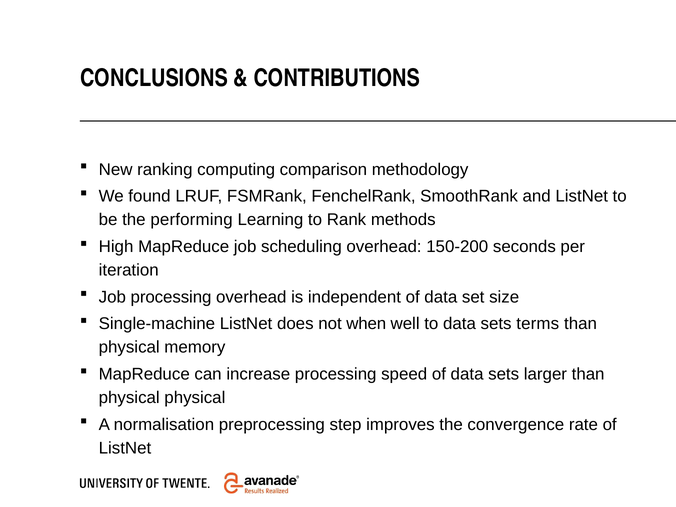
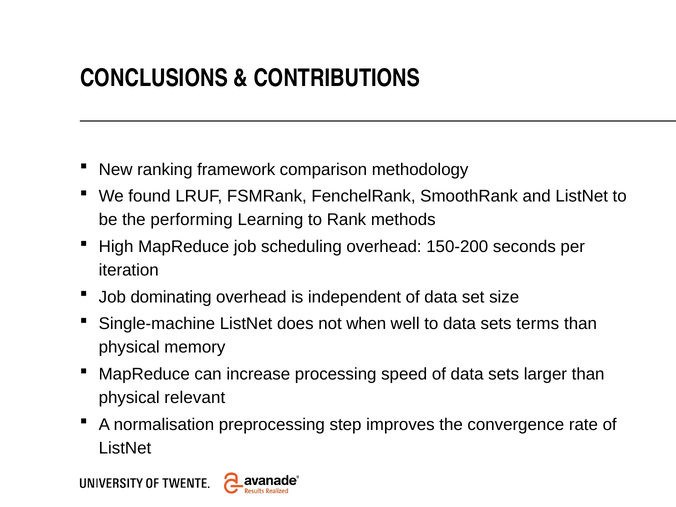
computing: computing -> framework
Job processing: processing -> dominating
physical physical: physical -> relevant
